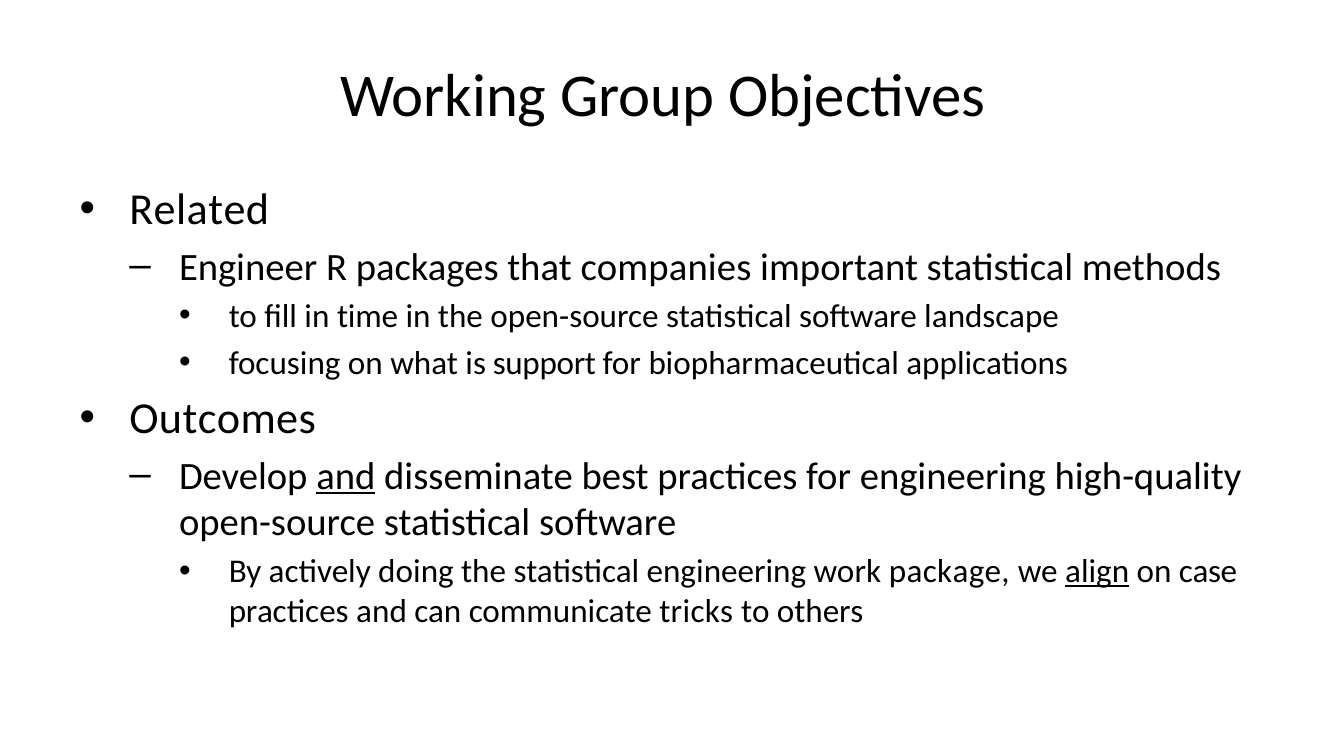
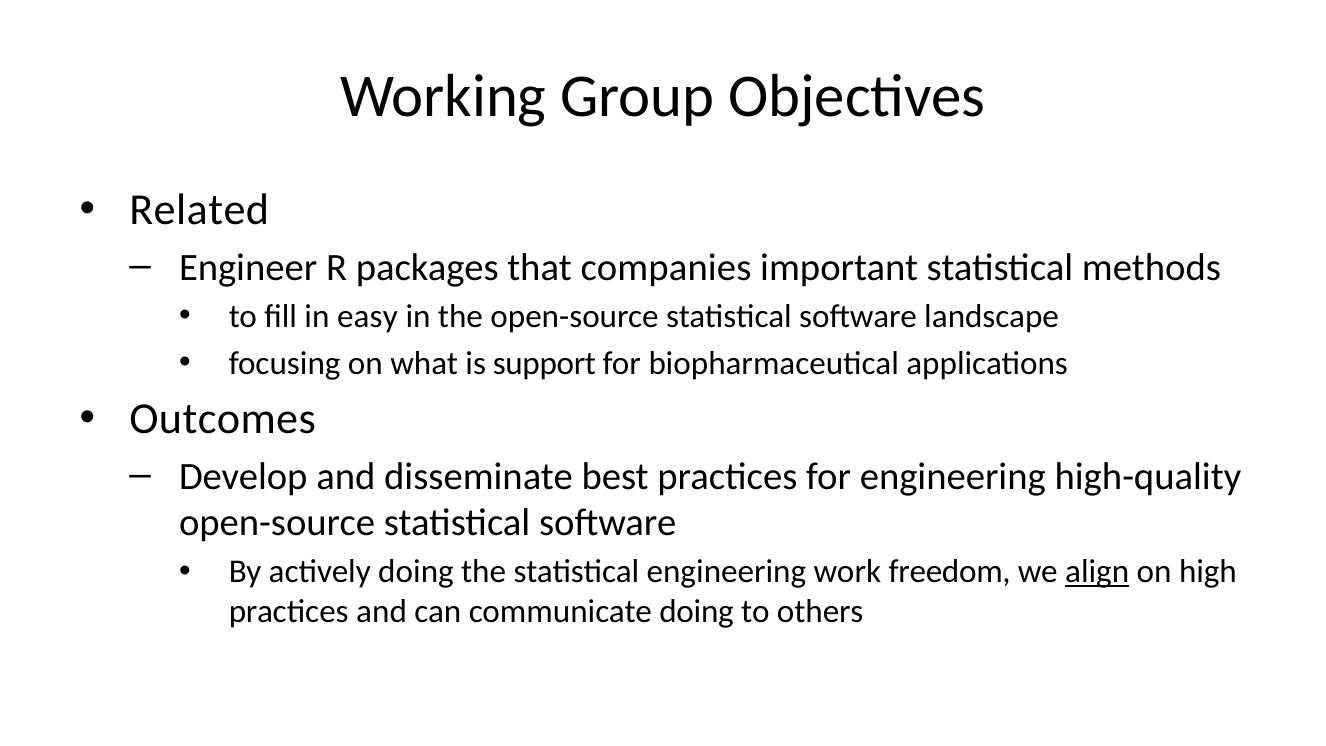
time: time -> easy
and at (346, 476) underline: present -> none
package: package -> freedom
case: case -> high
communicate tricks: tricks -> doing
